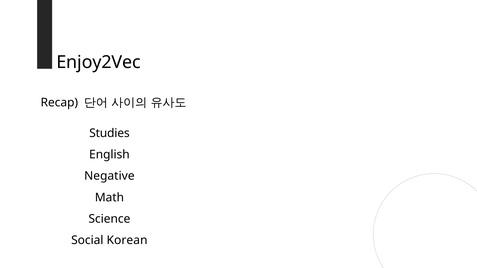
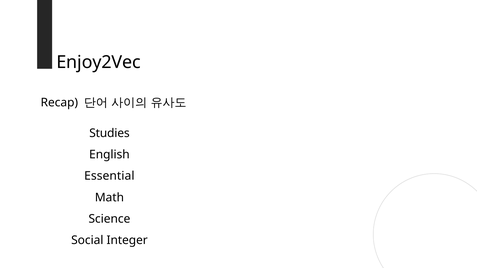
Negative: Negative -> Essential
Korean: Korean -> Integer
